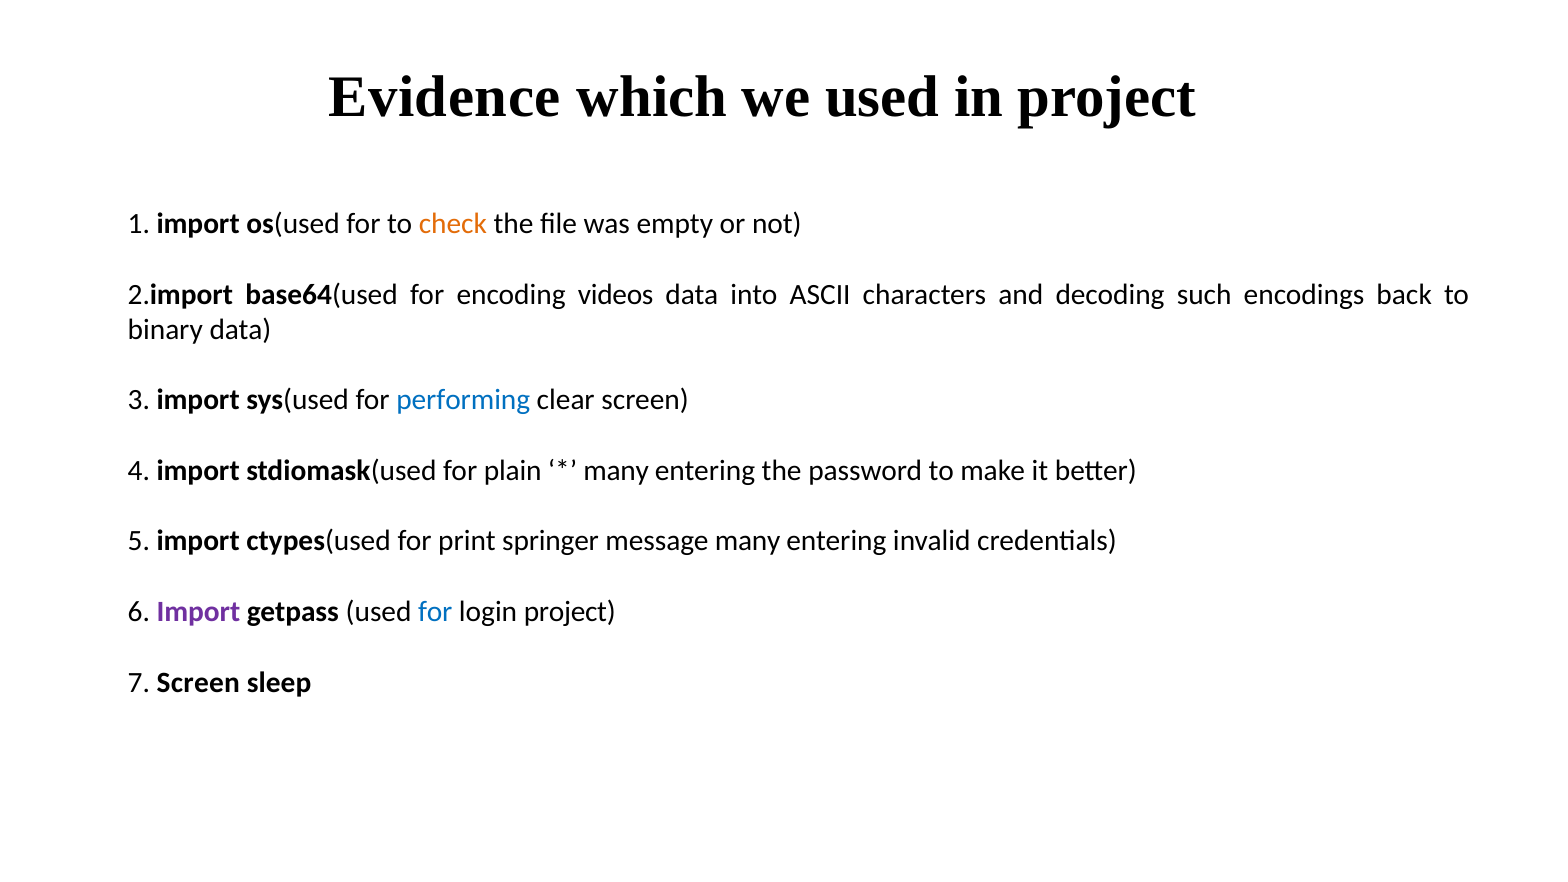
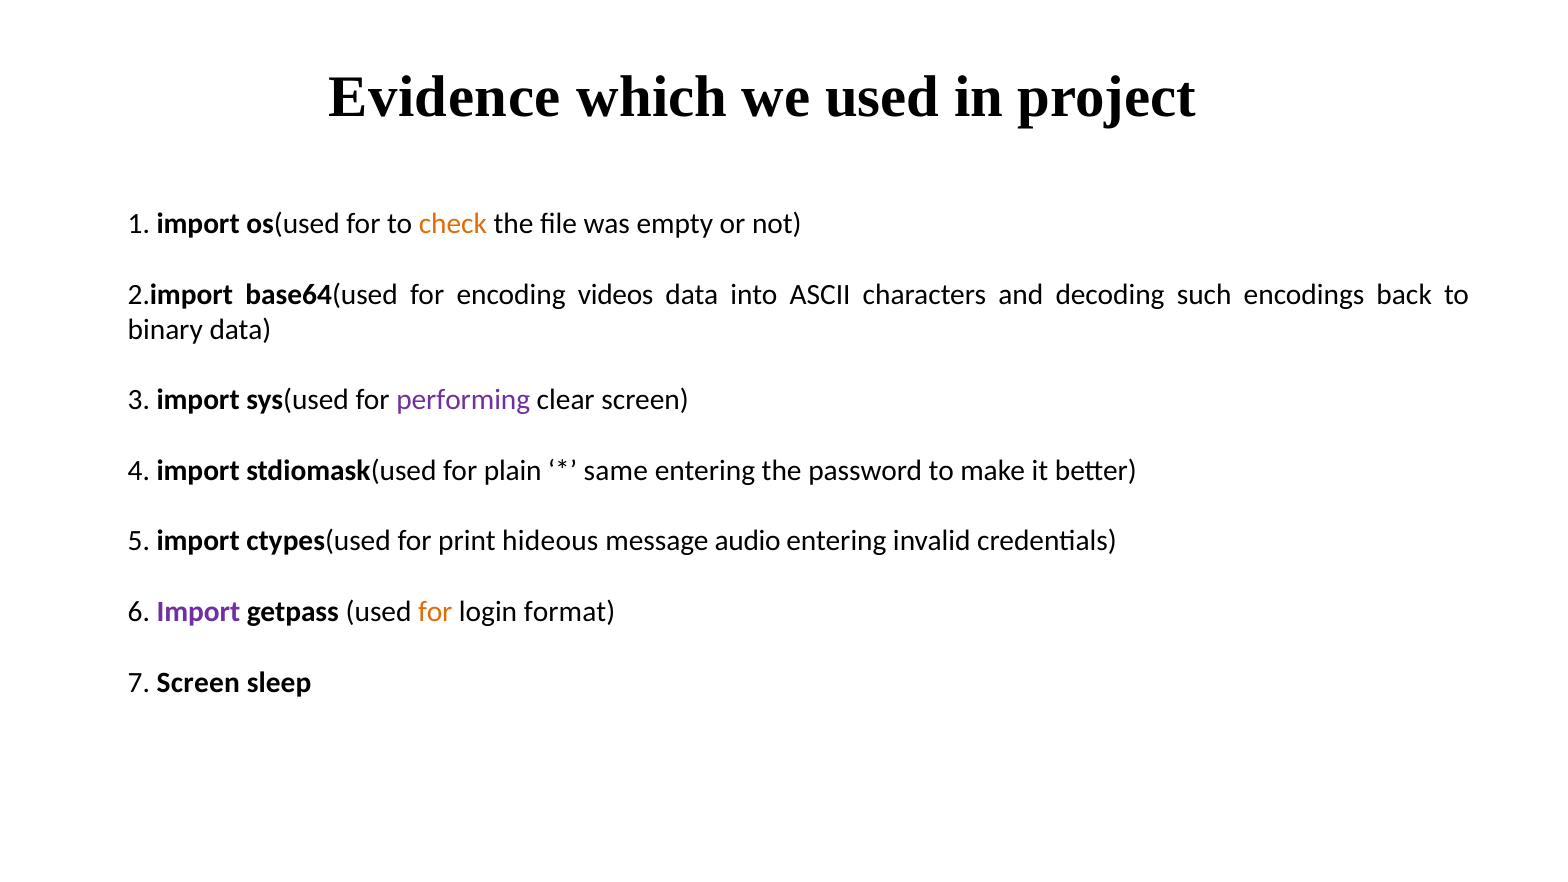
performing colour: blue -> purple
many at (616, 471): many -> same
springer: springer -> hideous
message many: many -> audio
for at (435, 612) colour: blue -> orange
login project: project -> format
